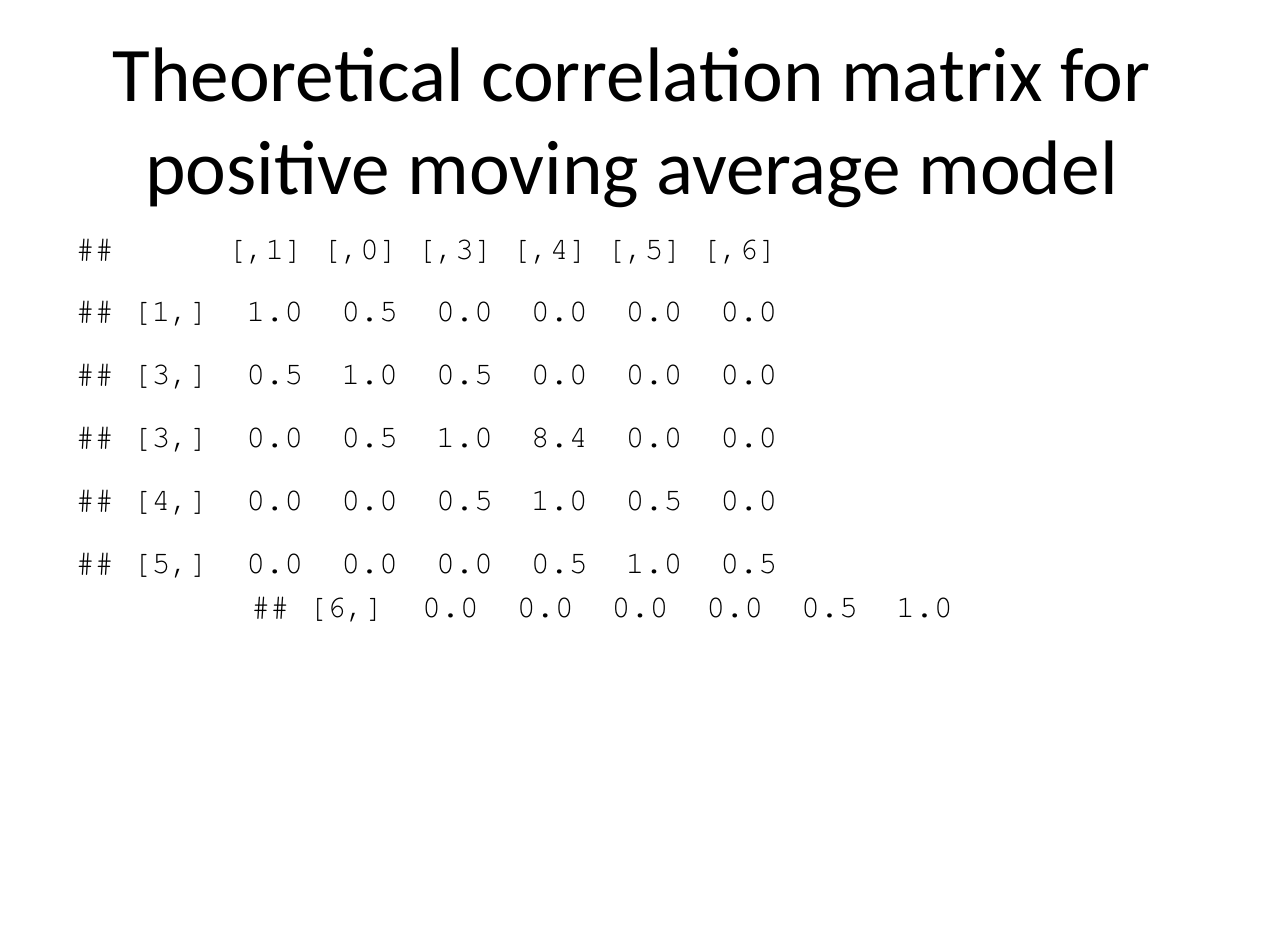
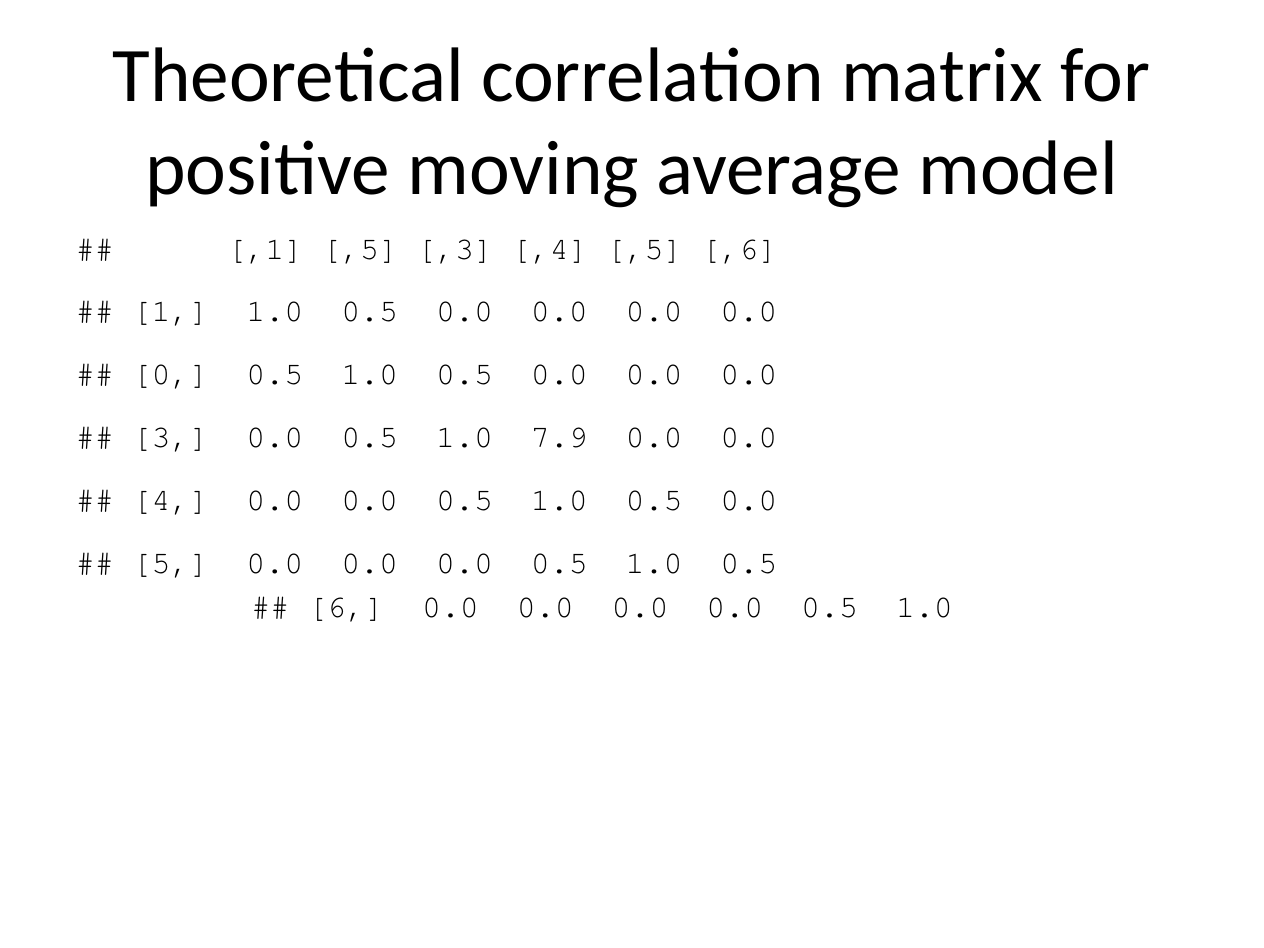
,1 ,0: ,0 -> ,5
3 at (171, 374): 3 -> 0
8.4: 8.4 -> 7.9
